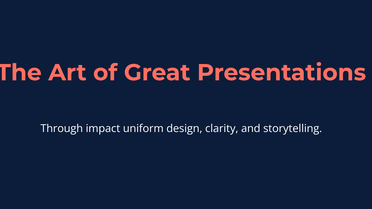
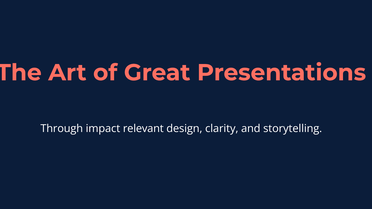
uniform: uniform -> relevant
